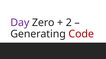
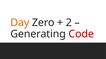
Day colour: purple -> orange
